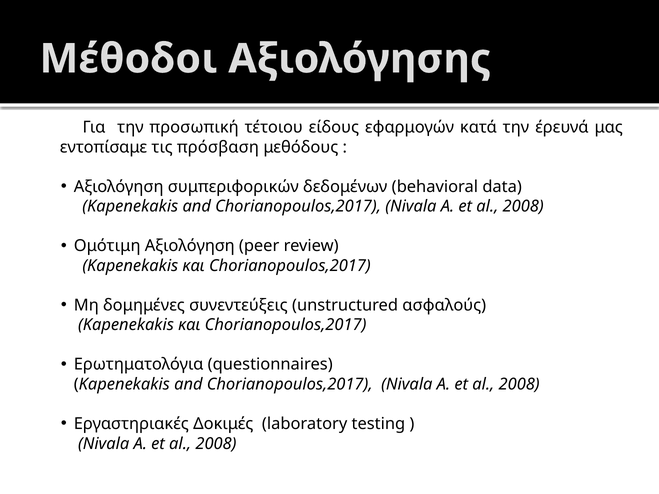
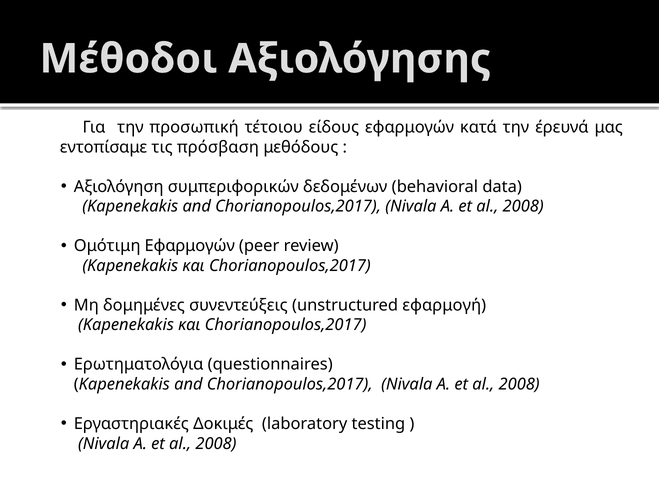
Ομότιμη Aξιολόγηση: Aξιολόγηση -> Εφαρμογών
ασφαλούς: ασφαλούς -> εφαρμογή
